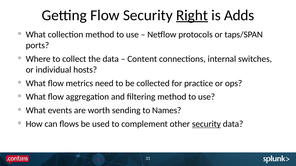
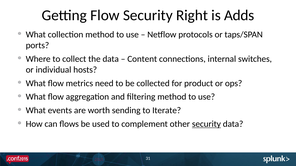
Right underline: present -> none
practice: practice -> product
Names: Names -> Iterate
